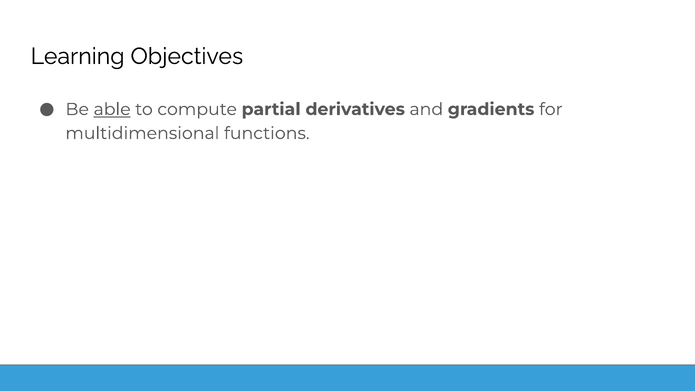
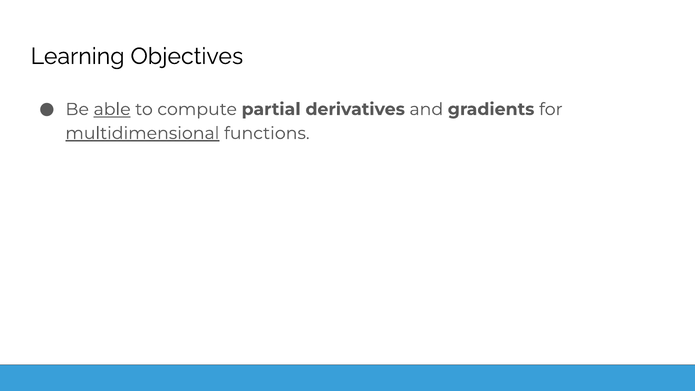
multidimensional underline: none -> present
